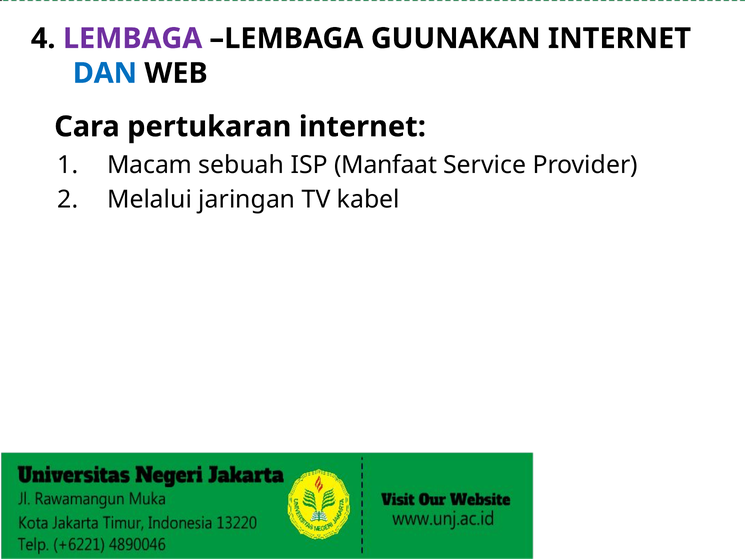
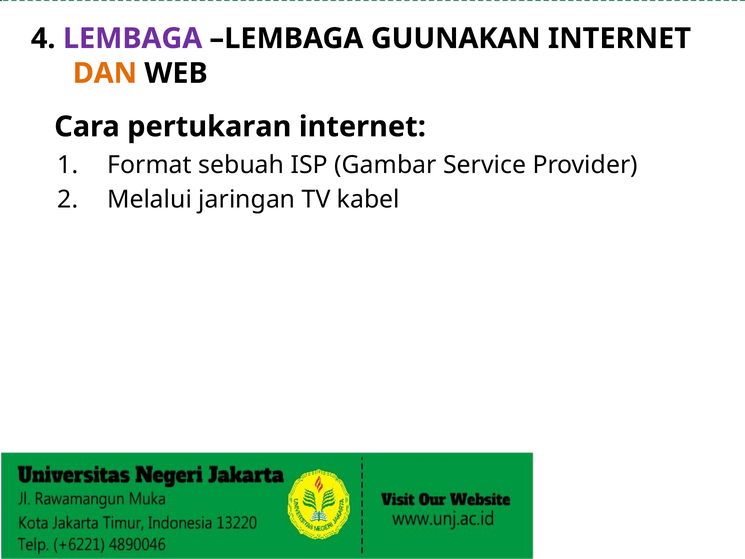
DAN colour: blue -> orange
Macam: Macam -> Format
Manfaat: Manfaat -> Gambar
